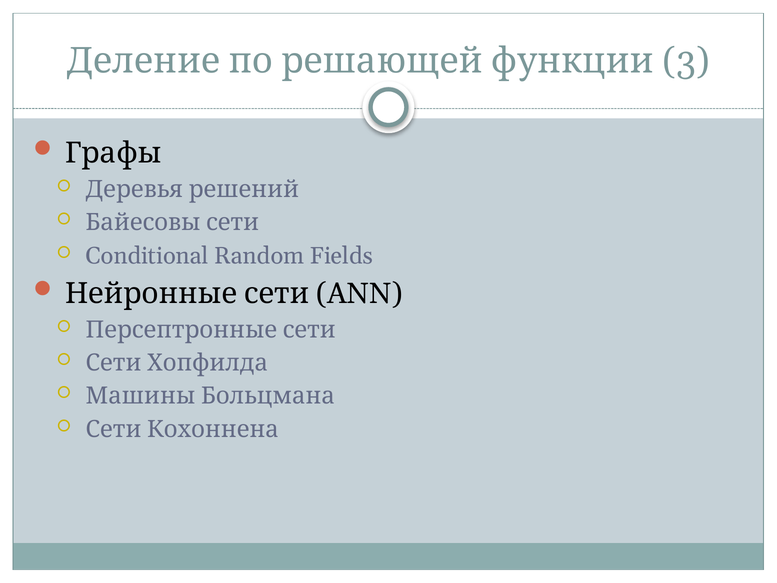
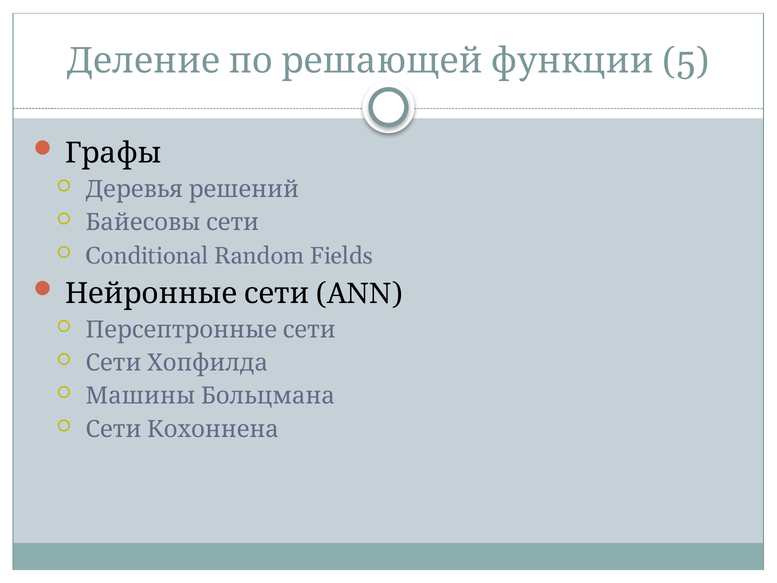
3: 3 -> 5
